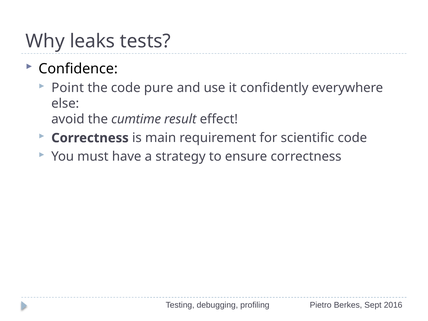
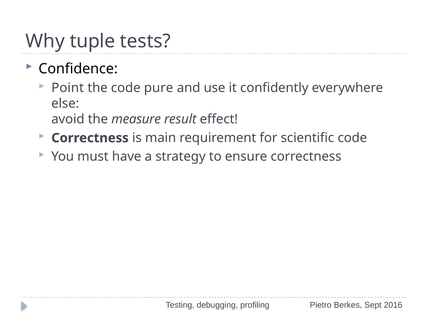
leaks: leaks -> tuple
cumtime: cumtime -> measure
